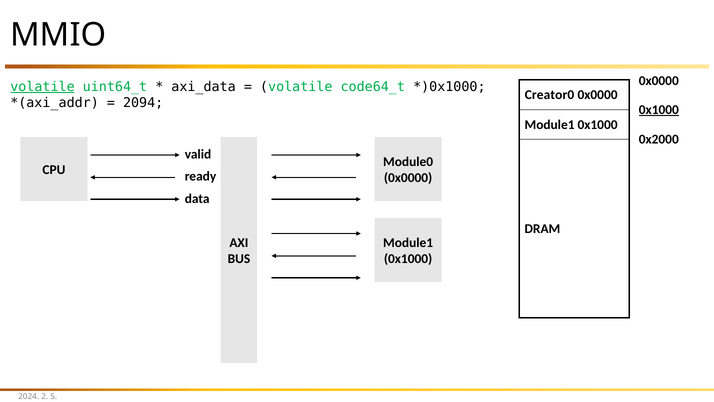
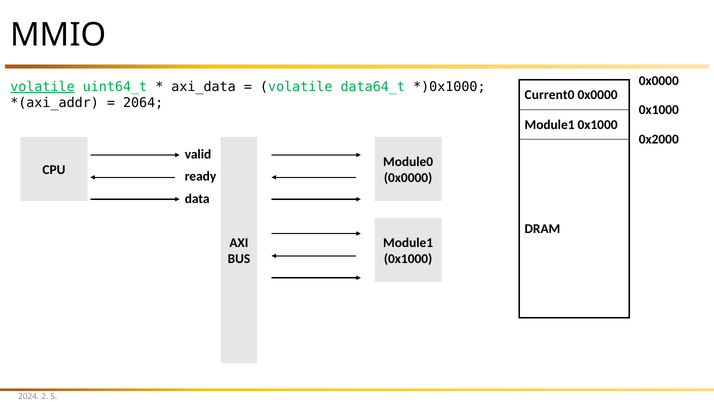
code64_t: code64_t -> data64_t
Creator0: Creator0 -> Current0
2094: 2094 -> 2064
0x1000 at (659, 110) underline: present -> none
